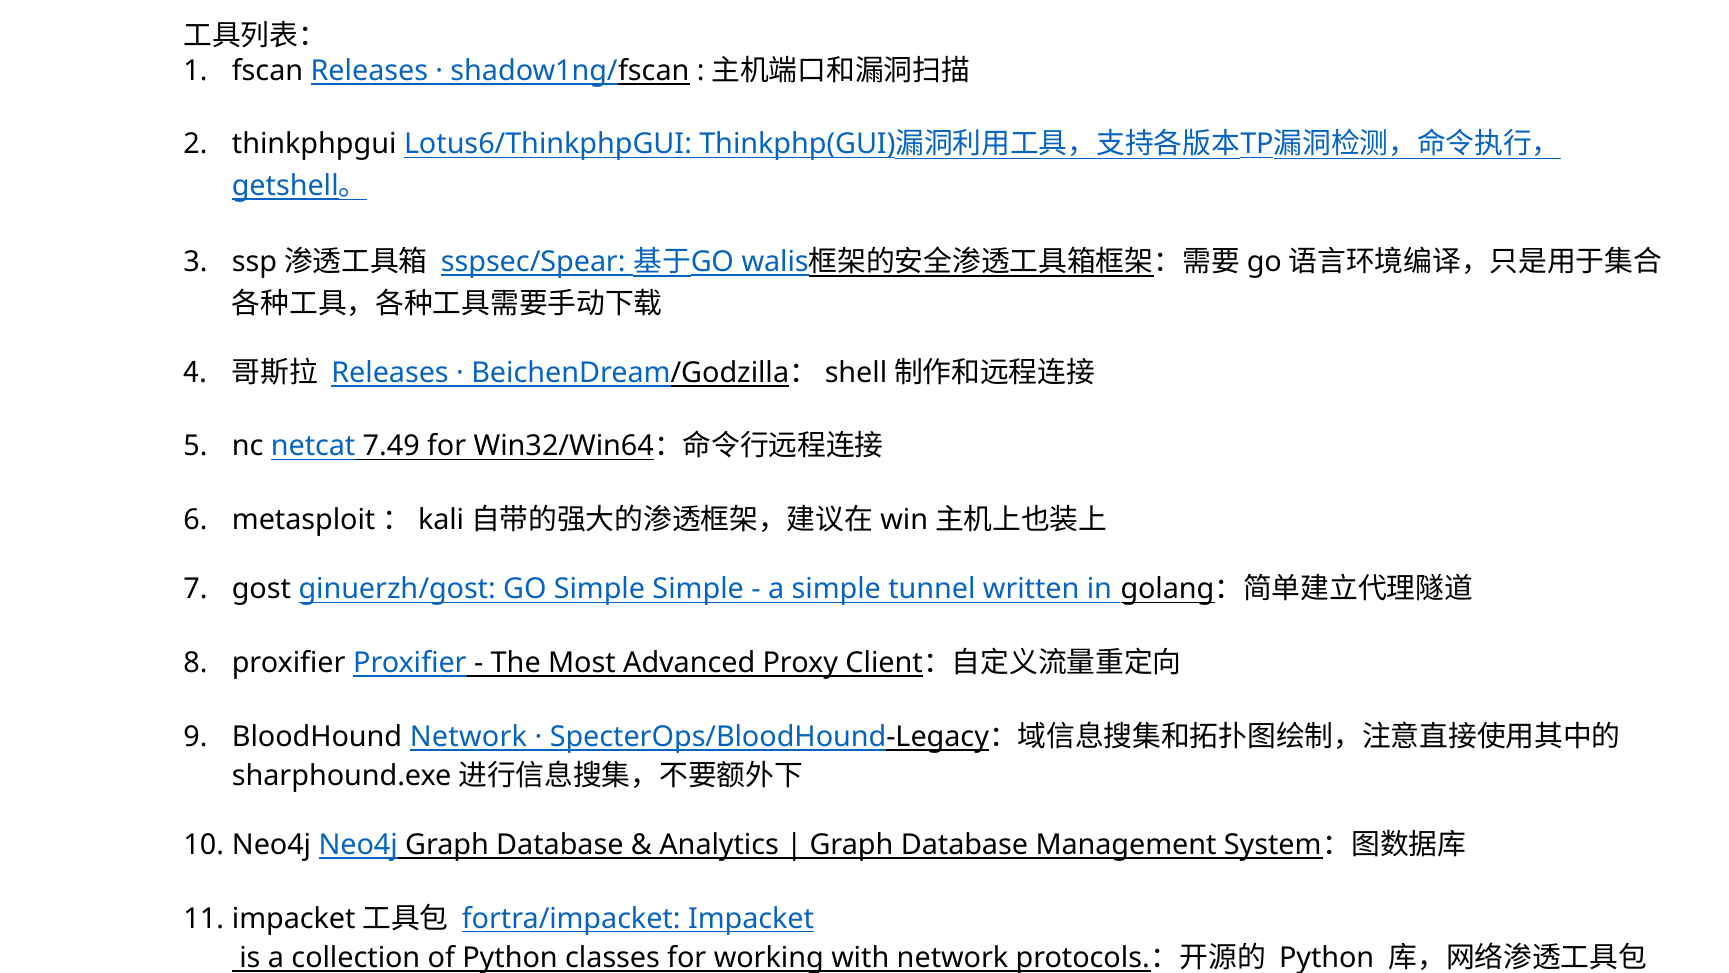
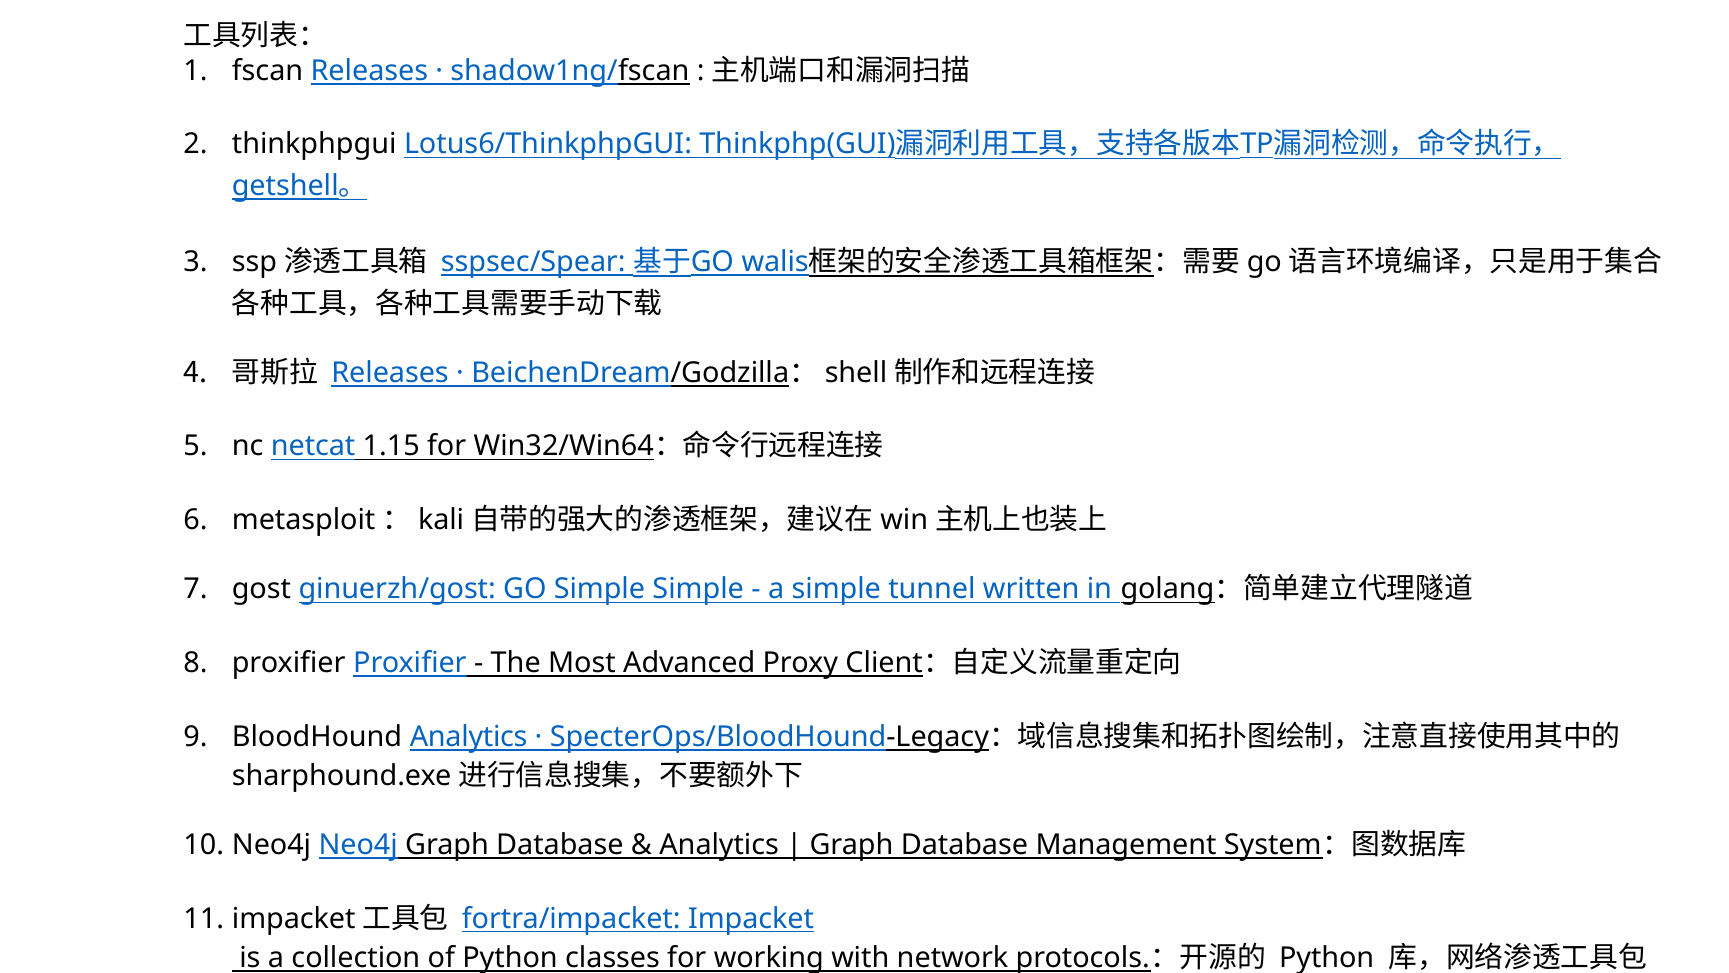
7.49: 7.49 -> 1.15
BloodHound Network: Network -> Analytics
